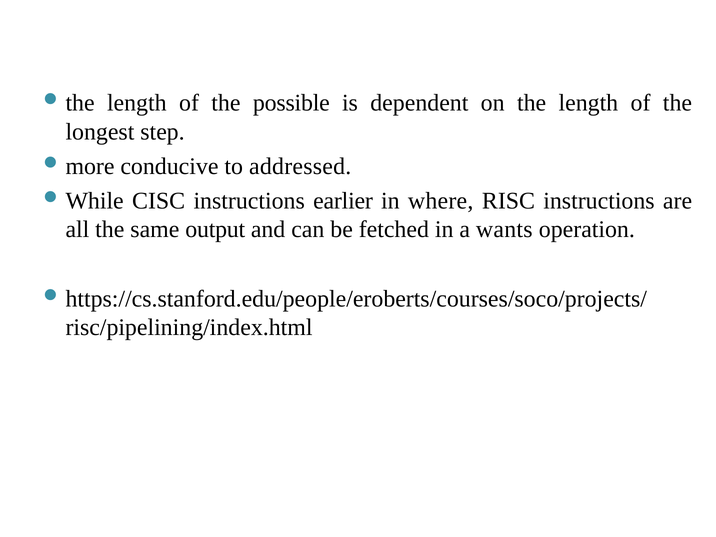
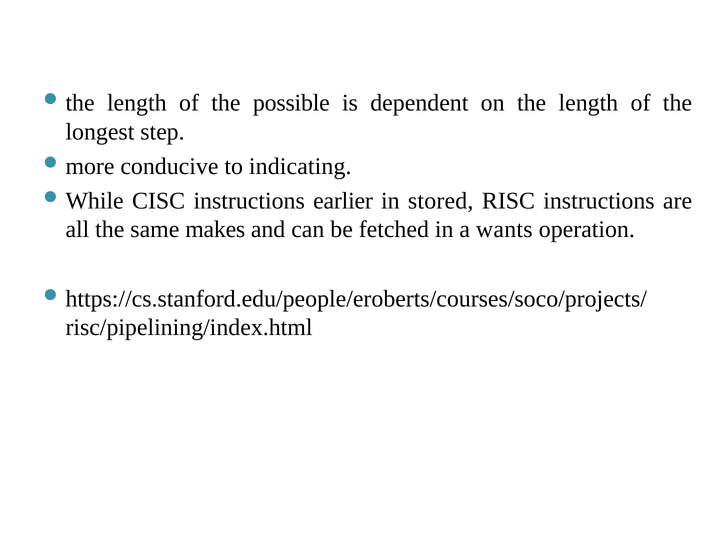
addressed: addressed -> indicating
where: where -> stored
output: output -> makes
